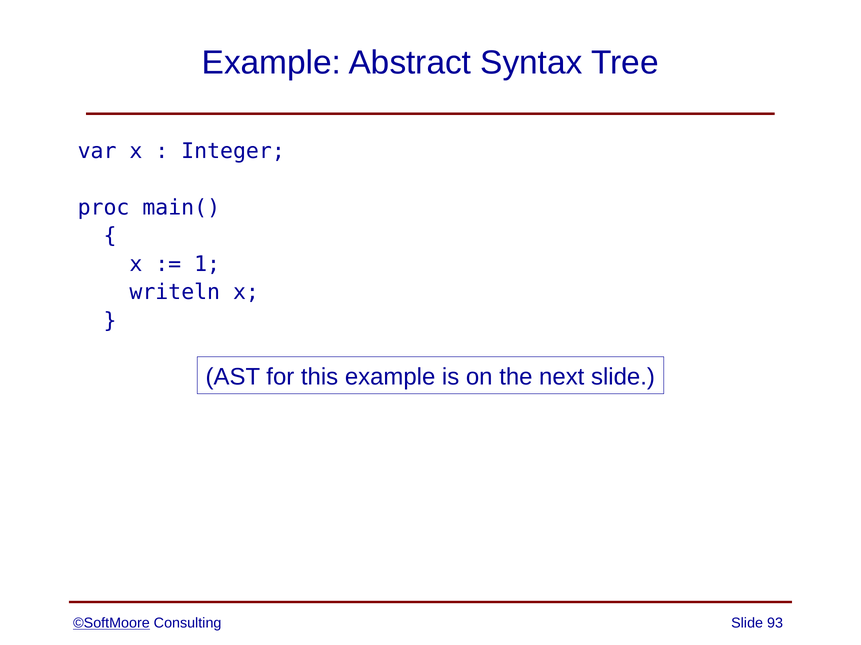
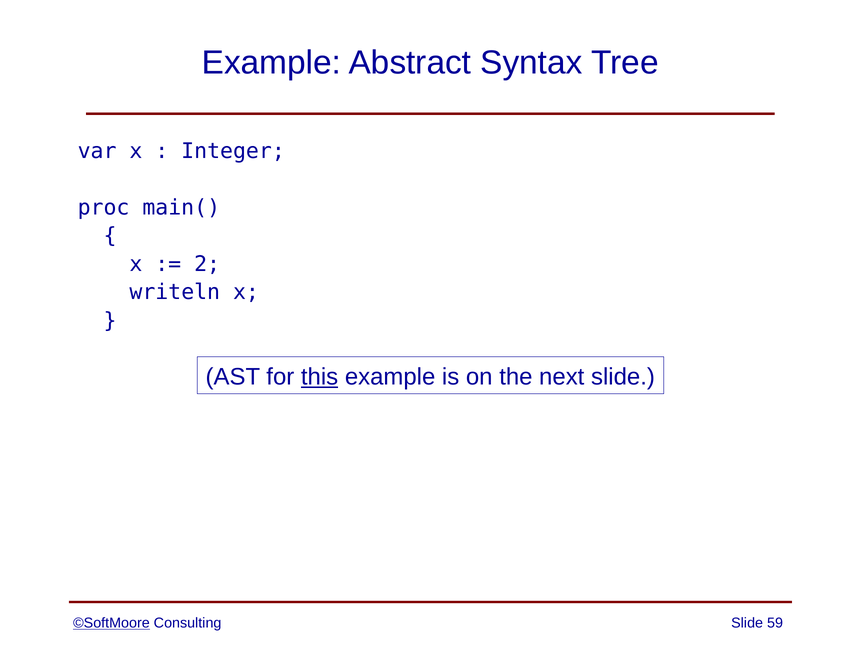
1: 1 -> 2
this underline: none -> present
93: 93 -> 59
